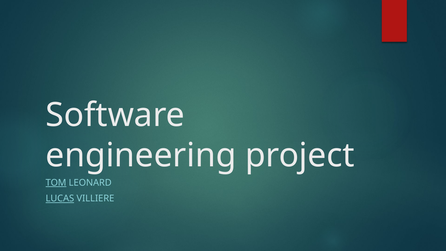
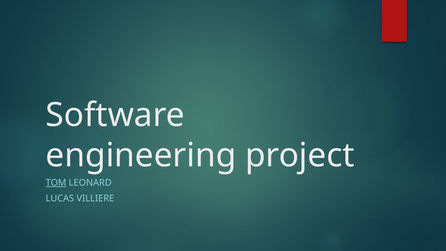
LUCAS underline: present -> none
